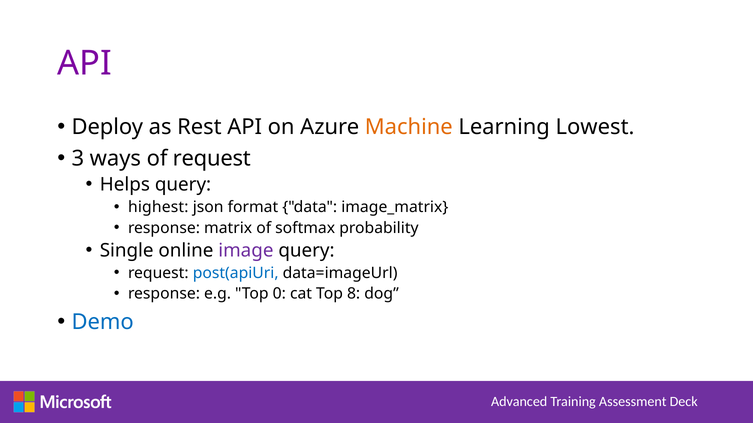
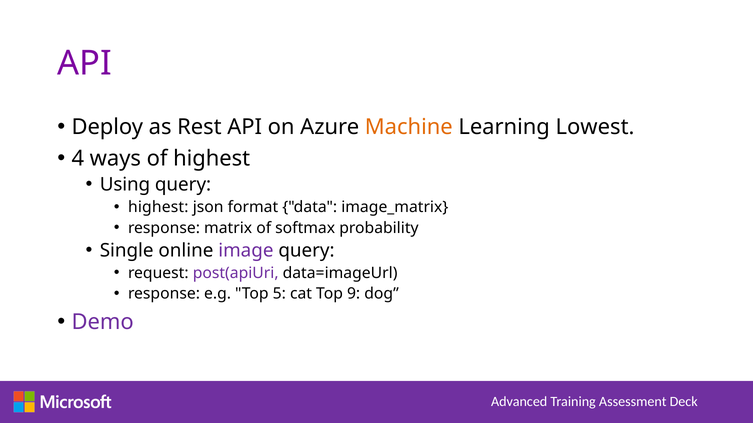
3: 3 -> 4
of request: request -> highest
Helps: Helps -> Using
post(apiUri colour: blue -> purple
0: 0 -> 5
8: 8 -> 9
Demo colour: blue -> purple
